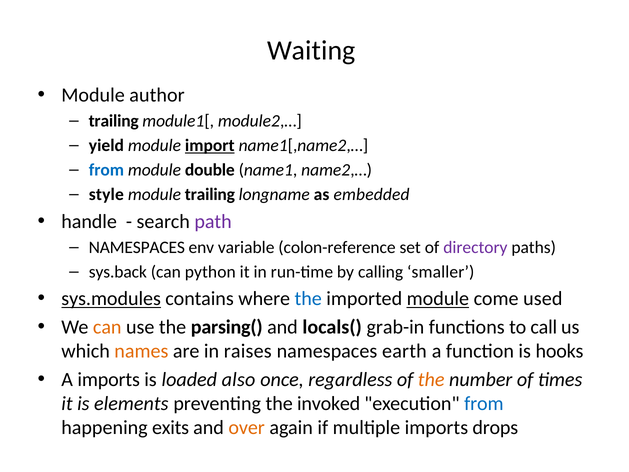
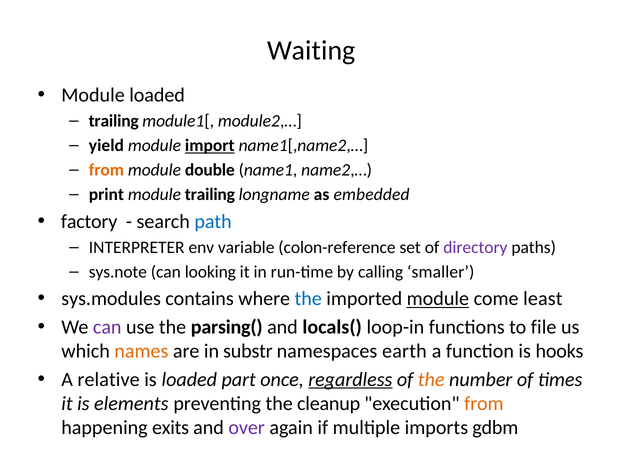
Module author: author -> loaded
from at (106, 170) colour: blue -> orange
style: style -> print
handle: handle -> factory
path colour: purple -> blue
NAMESPACES at (137, 247): NAMESPACES -> INTERPRETER
sys.back: sys.back -> sys.note
python: python -> looking
sys.modules underline: present -> none
used: used -> least
can at (107, 327) colour: orange -> purple
grab-in: grab-in -> loop-in
call: call -> file
raises: raises -> substr
A imports: imports -> relative
also: also -> part
regardless underline: none -> present
invoked: invoked -> cleanup
from at (484, 403) colour: blue -> orange
over colour: orange -> purple
drops: drops -> gdbm
